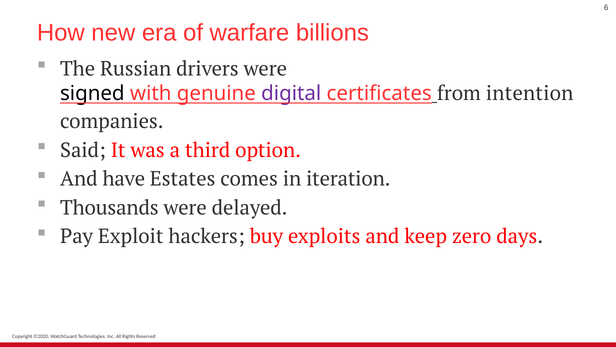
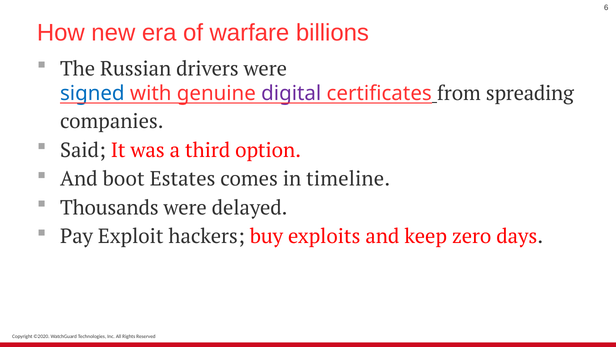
signed colour: black -> blue
intention: intention -> spreading
have: have -> boot
iteration: iteration -> timeline
